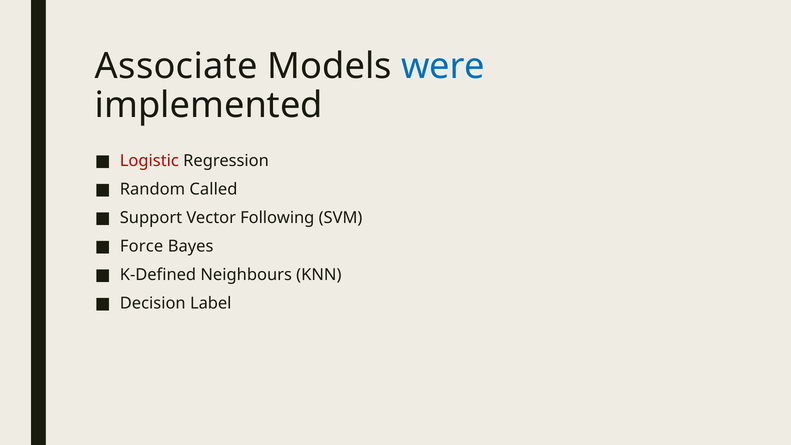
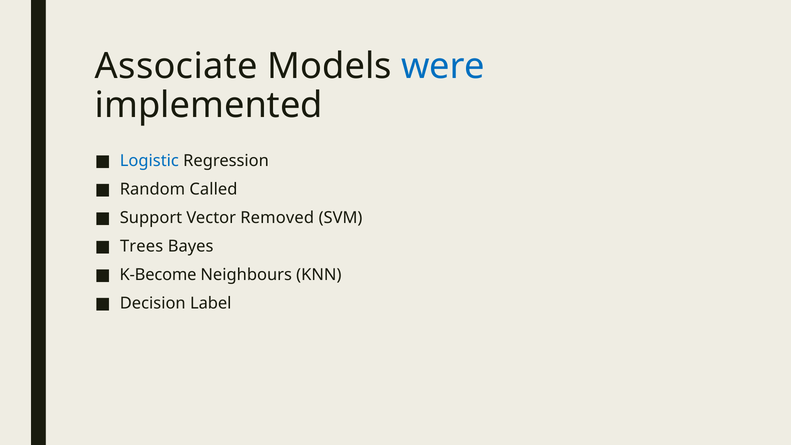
Logistic colour: red -> blue
Following: Following -> Removed
Force: Force -> Trees
K-Defined: K-Defined -> K-Become
